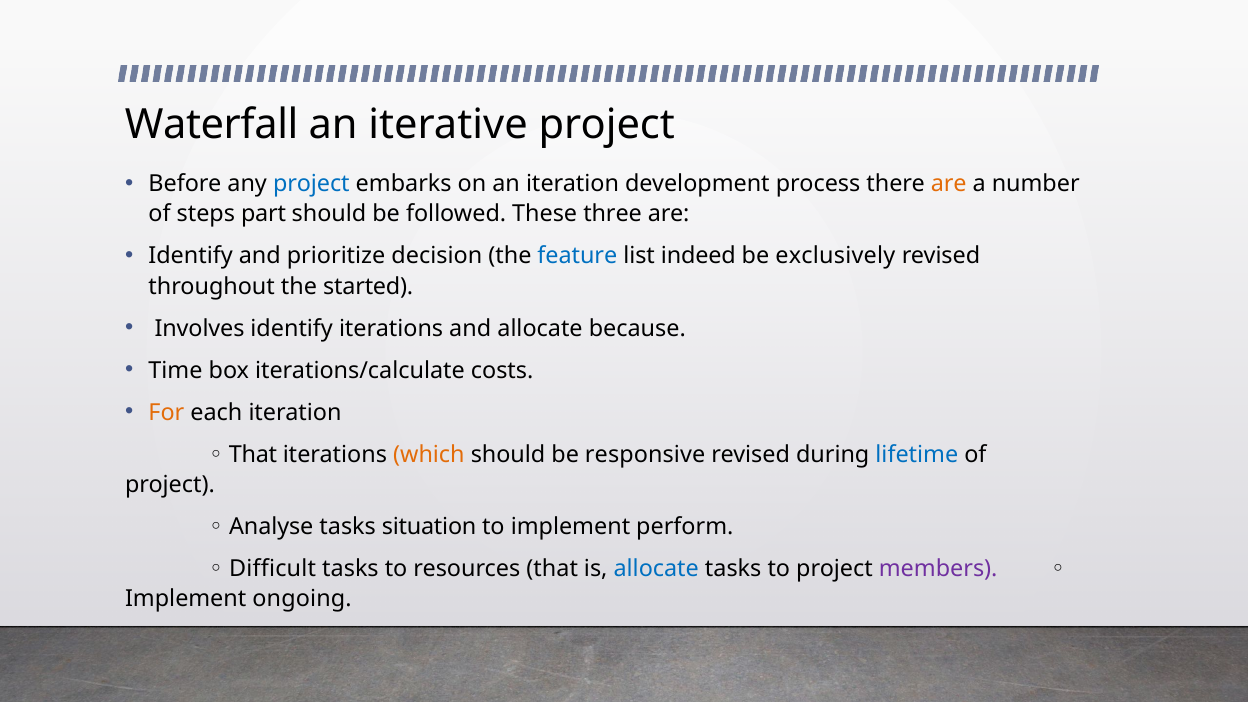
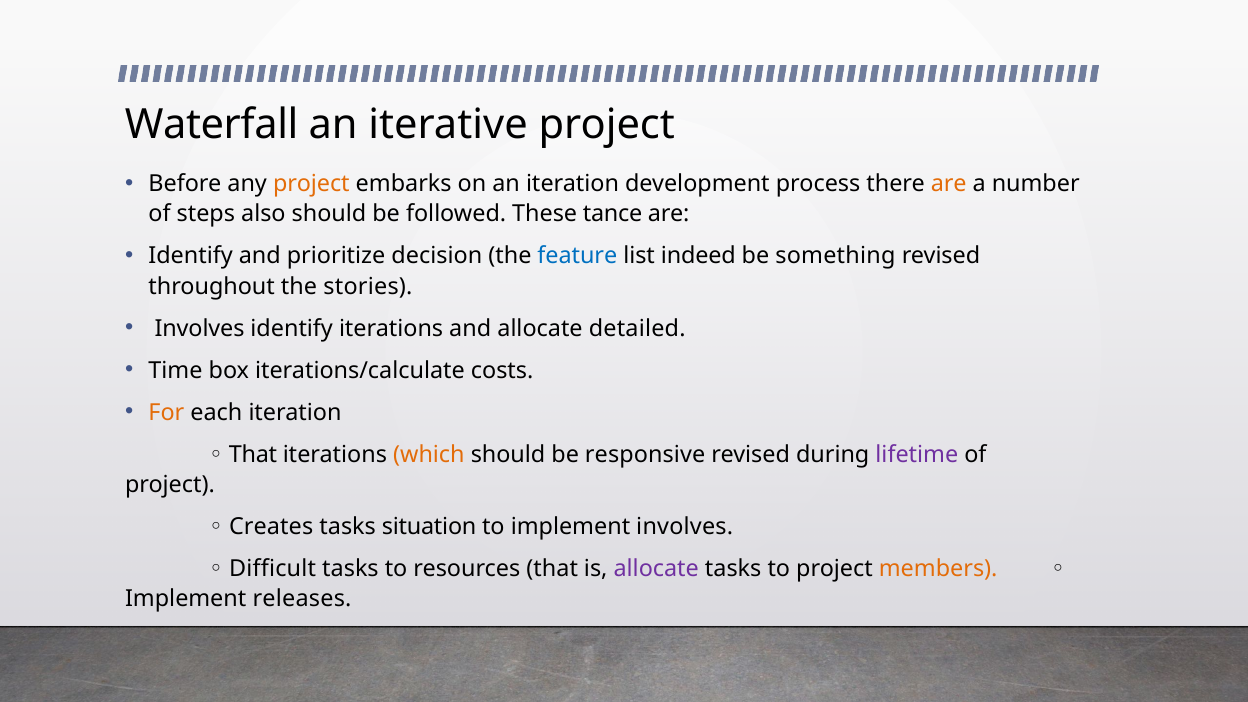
project at (311, 184) colour: blue -> orange
part: part -> also
three: three -> tance
exclusively: exclusively -> something
started: started -> stories
because: because -> detailed
lifetime colour: blue -> purple
Analyse: Analyse -> Creates
implement perform: perform -> involves
allocate at (656, 569) colour: blue -> purple
members colour: purple -> orange
ongoing: ongoing -> releases
